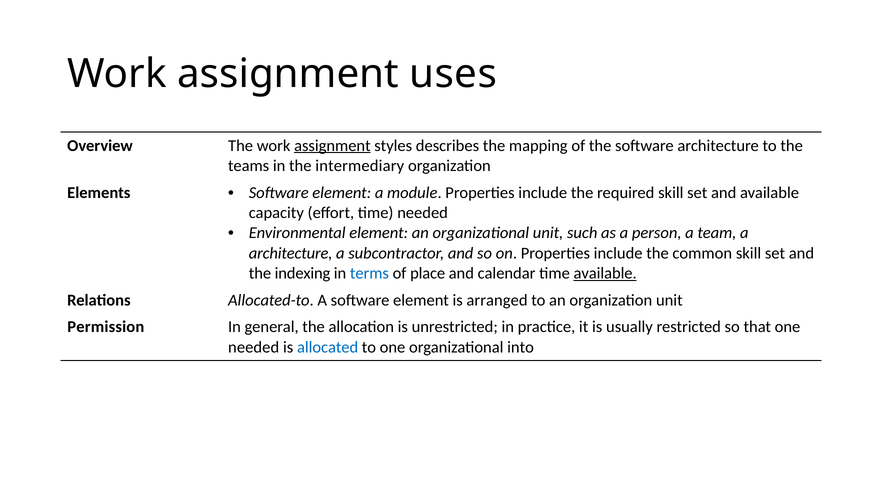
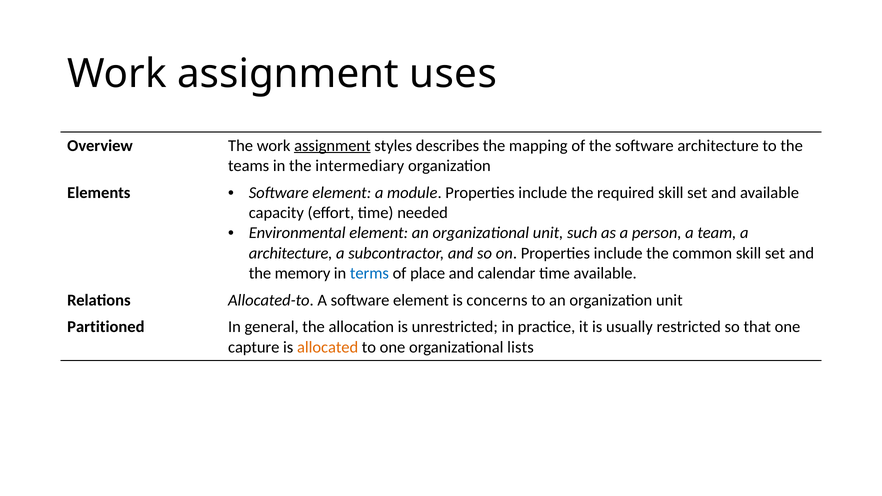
indexing: indexing -> memory
available at (605, 273) underline: present -> none
arranged: arranged -> concerns
Permission: Permission -> Partitioned
needed at (254, 347): needed -> capture
allocated colour: blue -> orange
into: into -> lists
